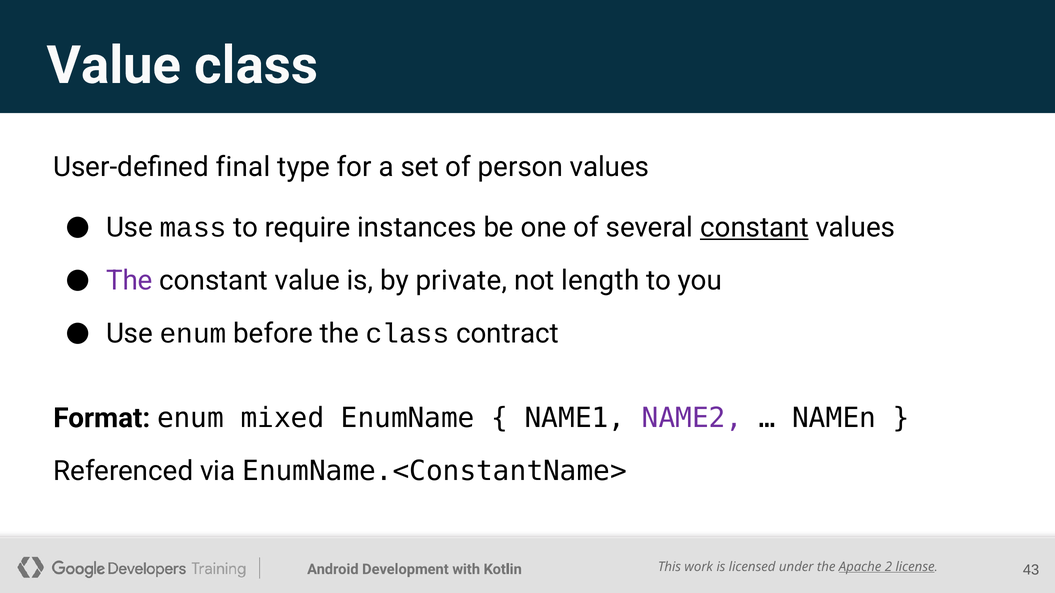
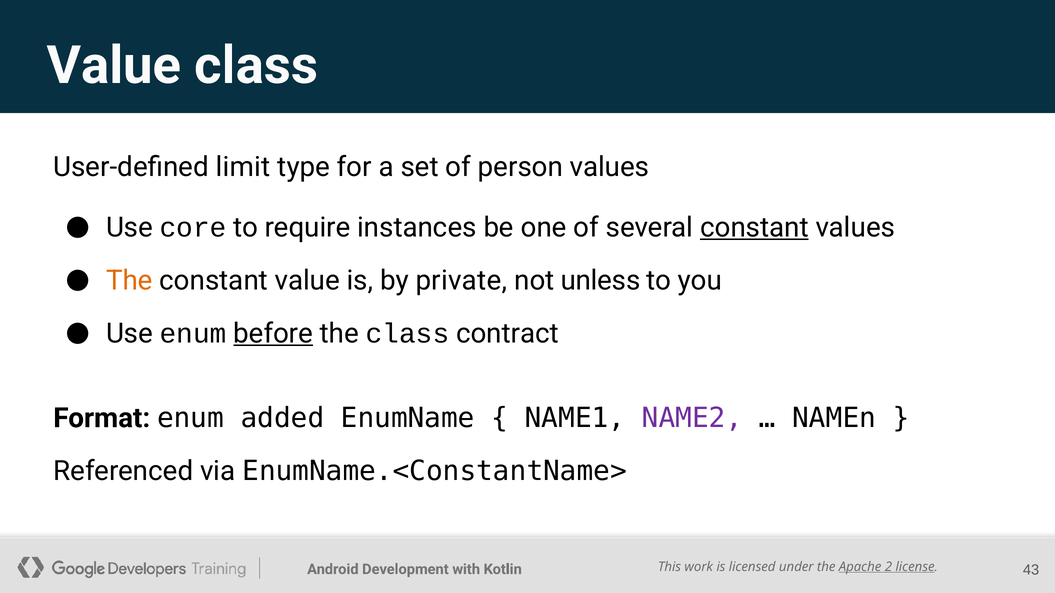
final: final -> limit
mass: mass -> core
The at (129, 281) colour: purple -> orange
length: length -> unless
before underline: none -> present
mixed: mixed -> added
